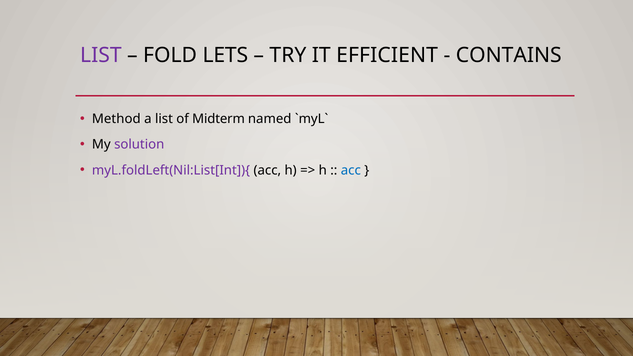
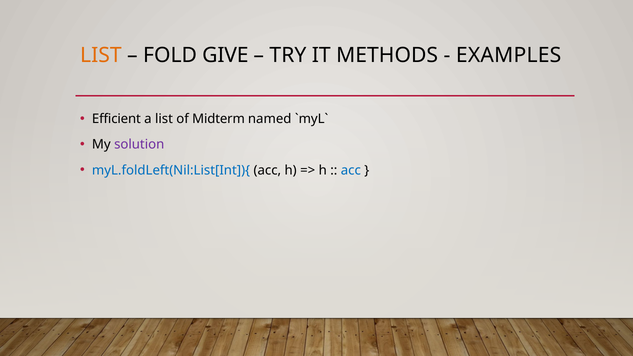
LIST at (101, 55) colour: purple -> orange
LETS: LETS -> GIVE
EFFICIENT: EFFICIENT -> METHODS
CONTAINS: CONTAINS -> EXAMPLES
Method: Method -> Efficient
myL.foldLeft(Nil:List[Int]){ colour: purple -> blue
